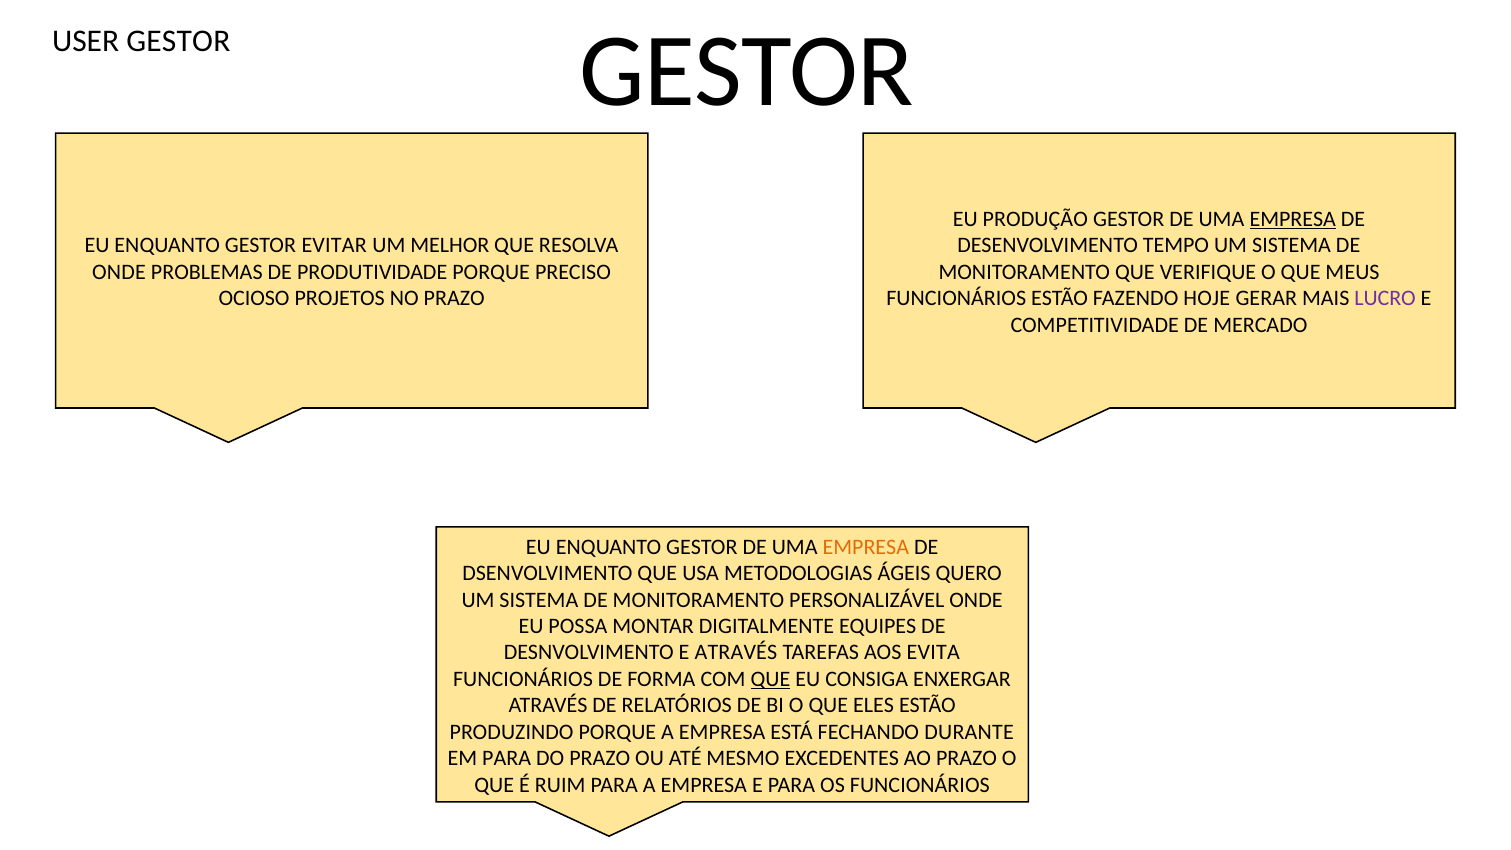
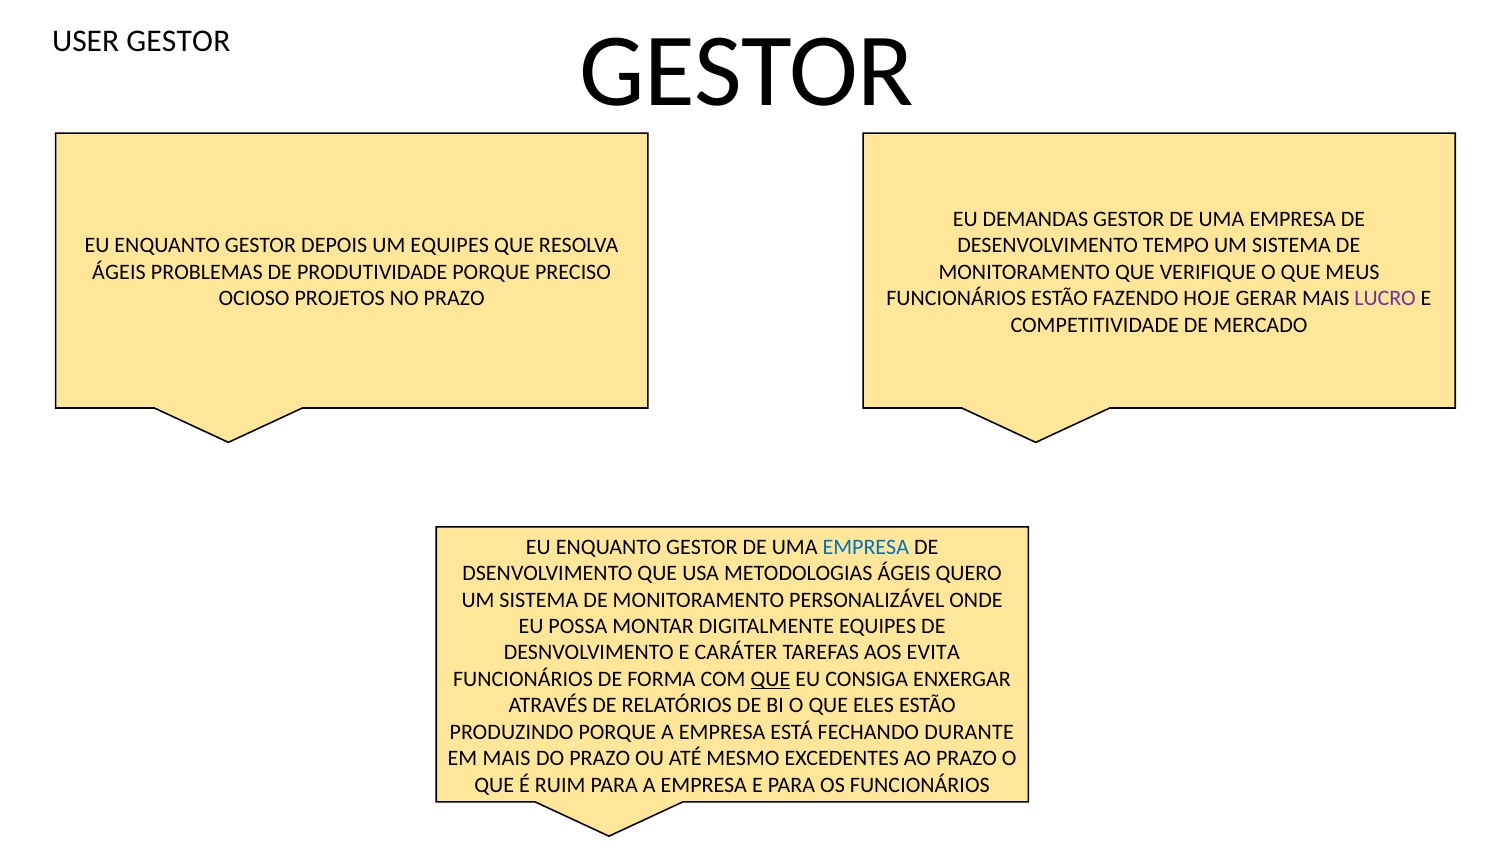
PRODUÇÃO: PRODUÇÃO -> DEMANDAS
EMPRESA at (1293, 219) underline: present -> none
EVITAR: EVITAR -> DEPOIS
UM MELHOR: MELHOR -> EQUIPES
ONDE at (119, 272): ONDE -> ÁGEIS
EMPRESA at (866, 547) colour: orange -> blue
E ATRAVÉS: ATRAVÉS -> CARÁTER
EM PARA: PARA -> MAIS
